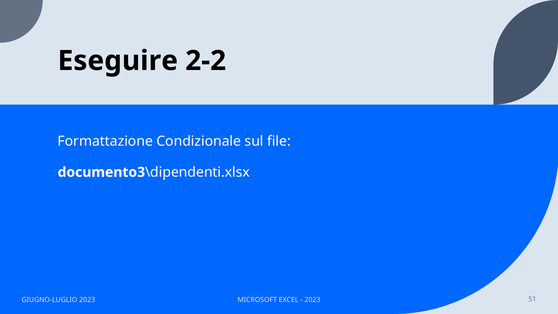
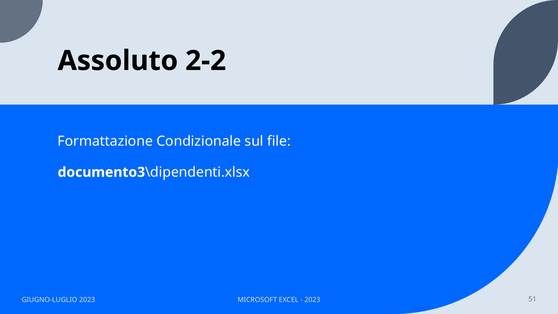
Eseguire: Eseguire -> Assoluto
